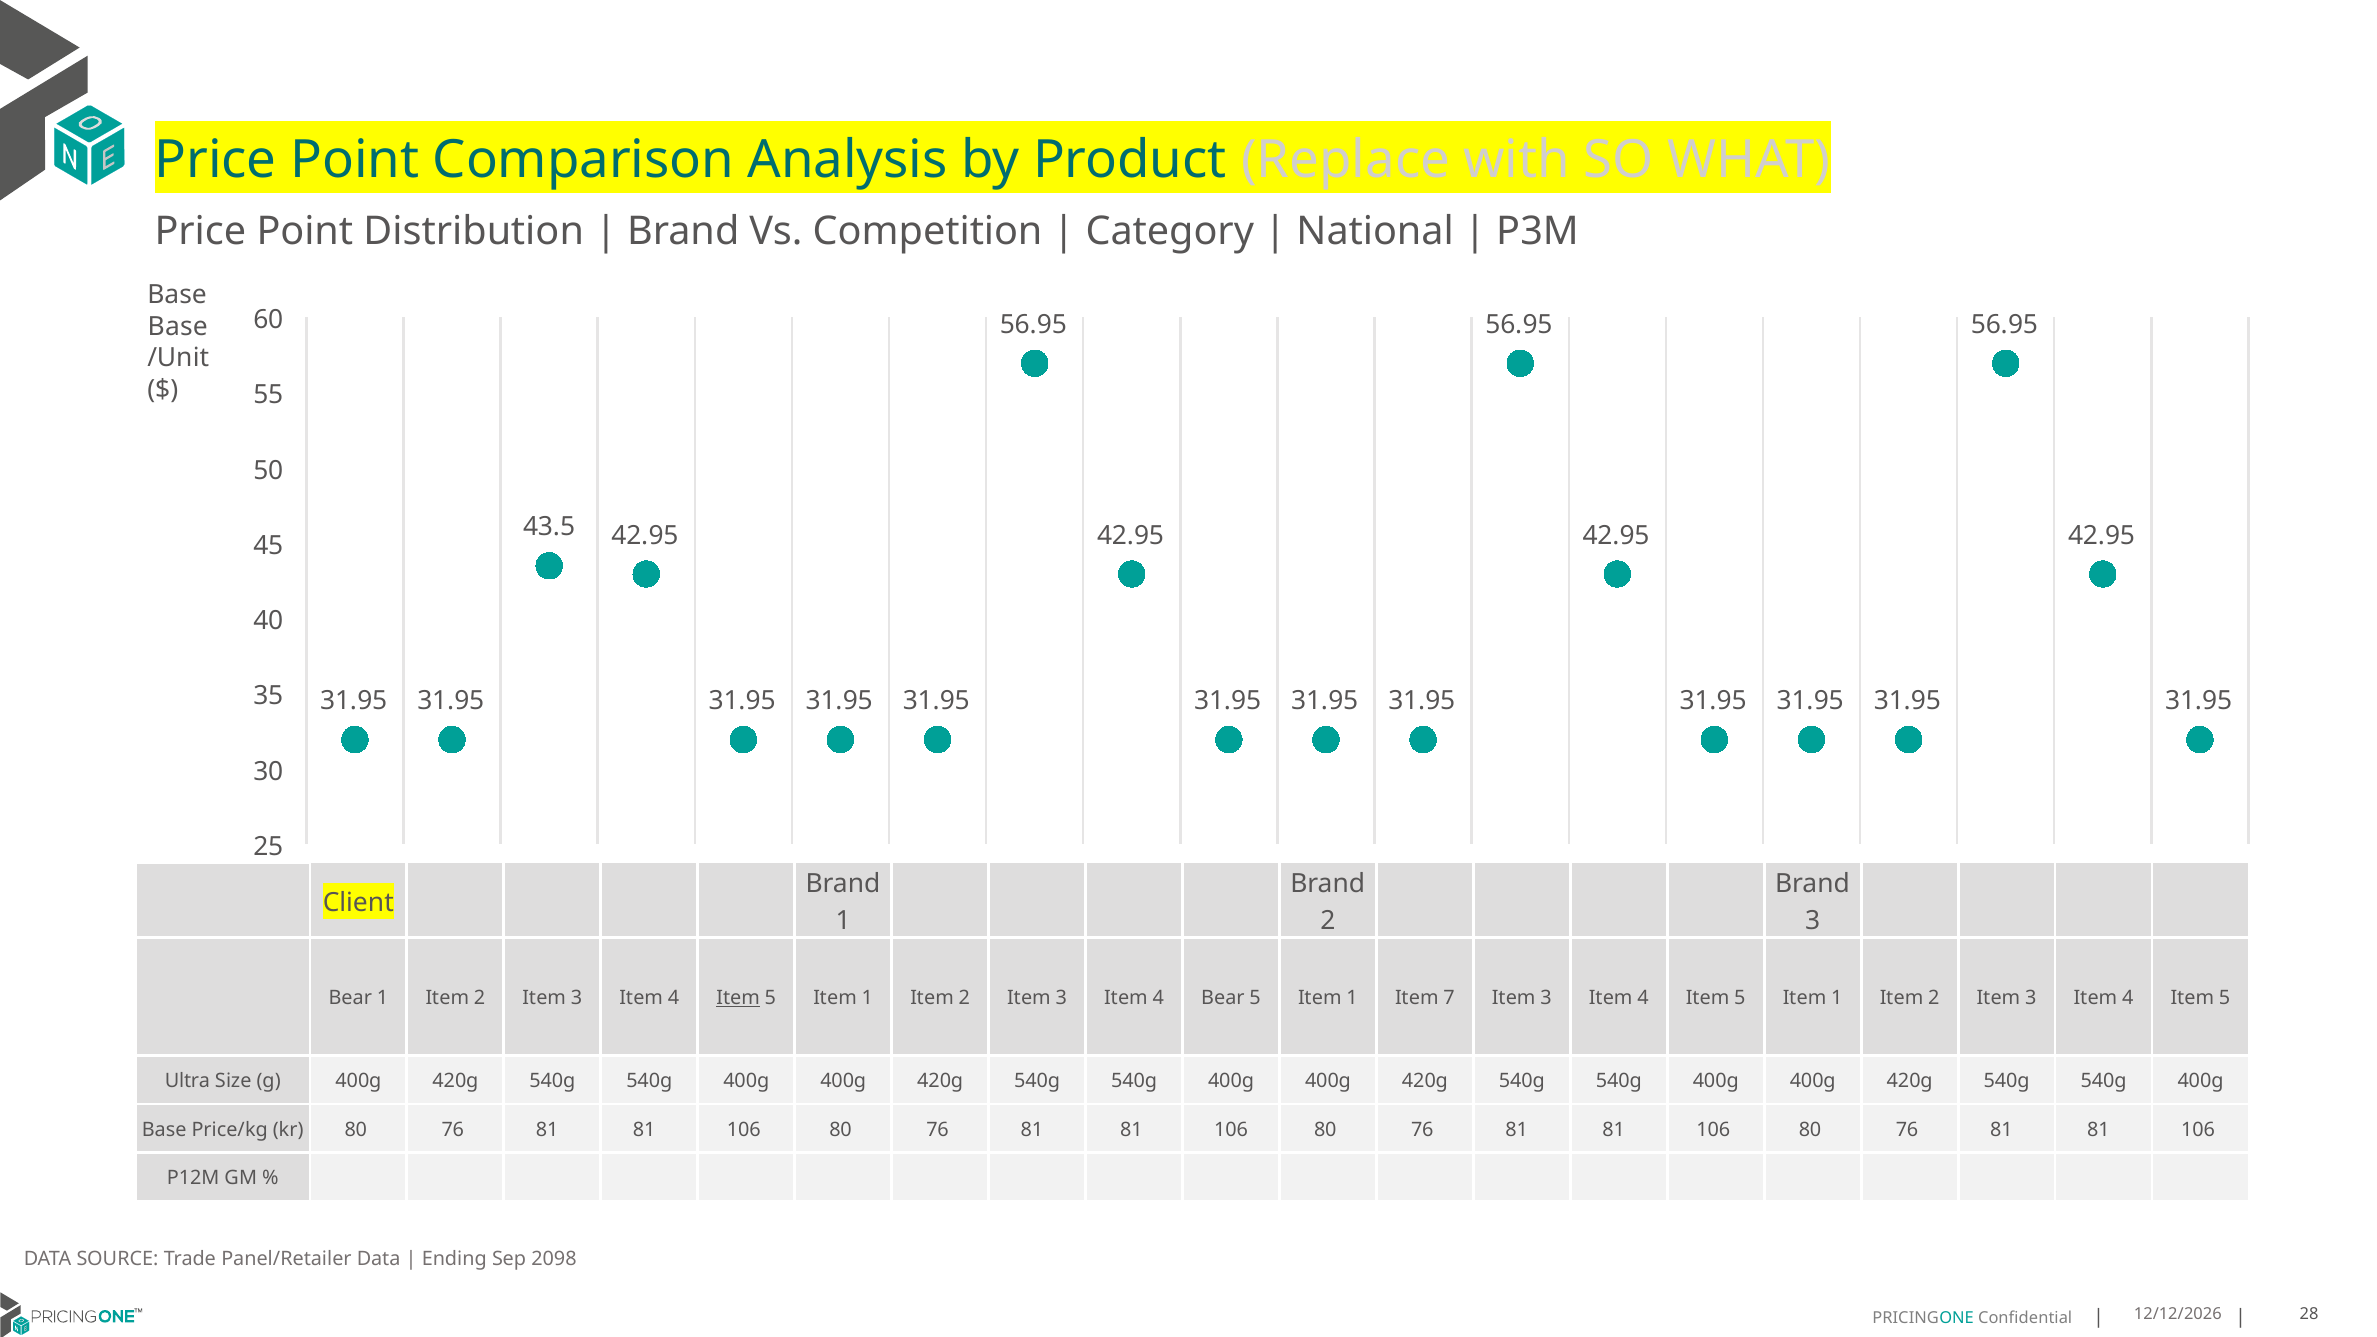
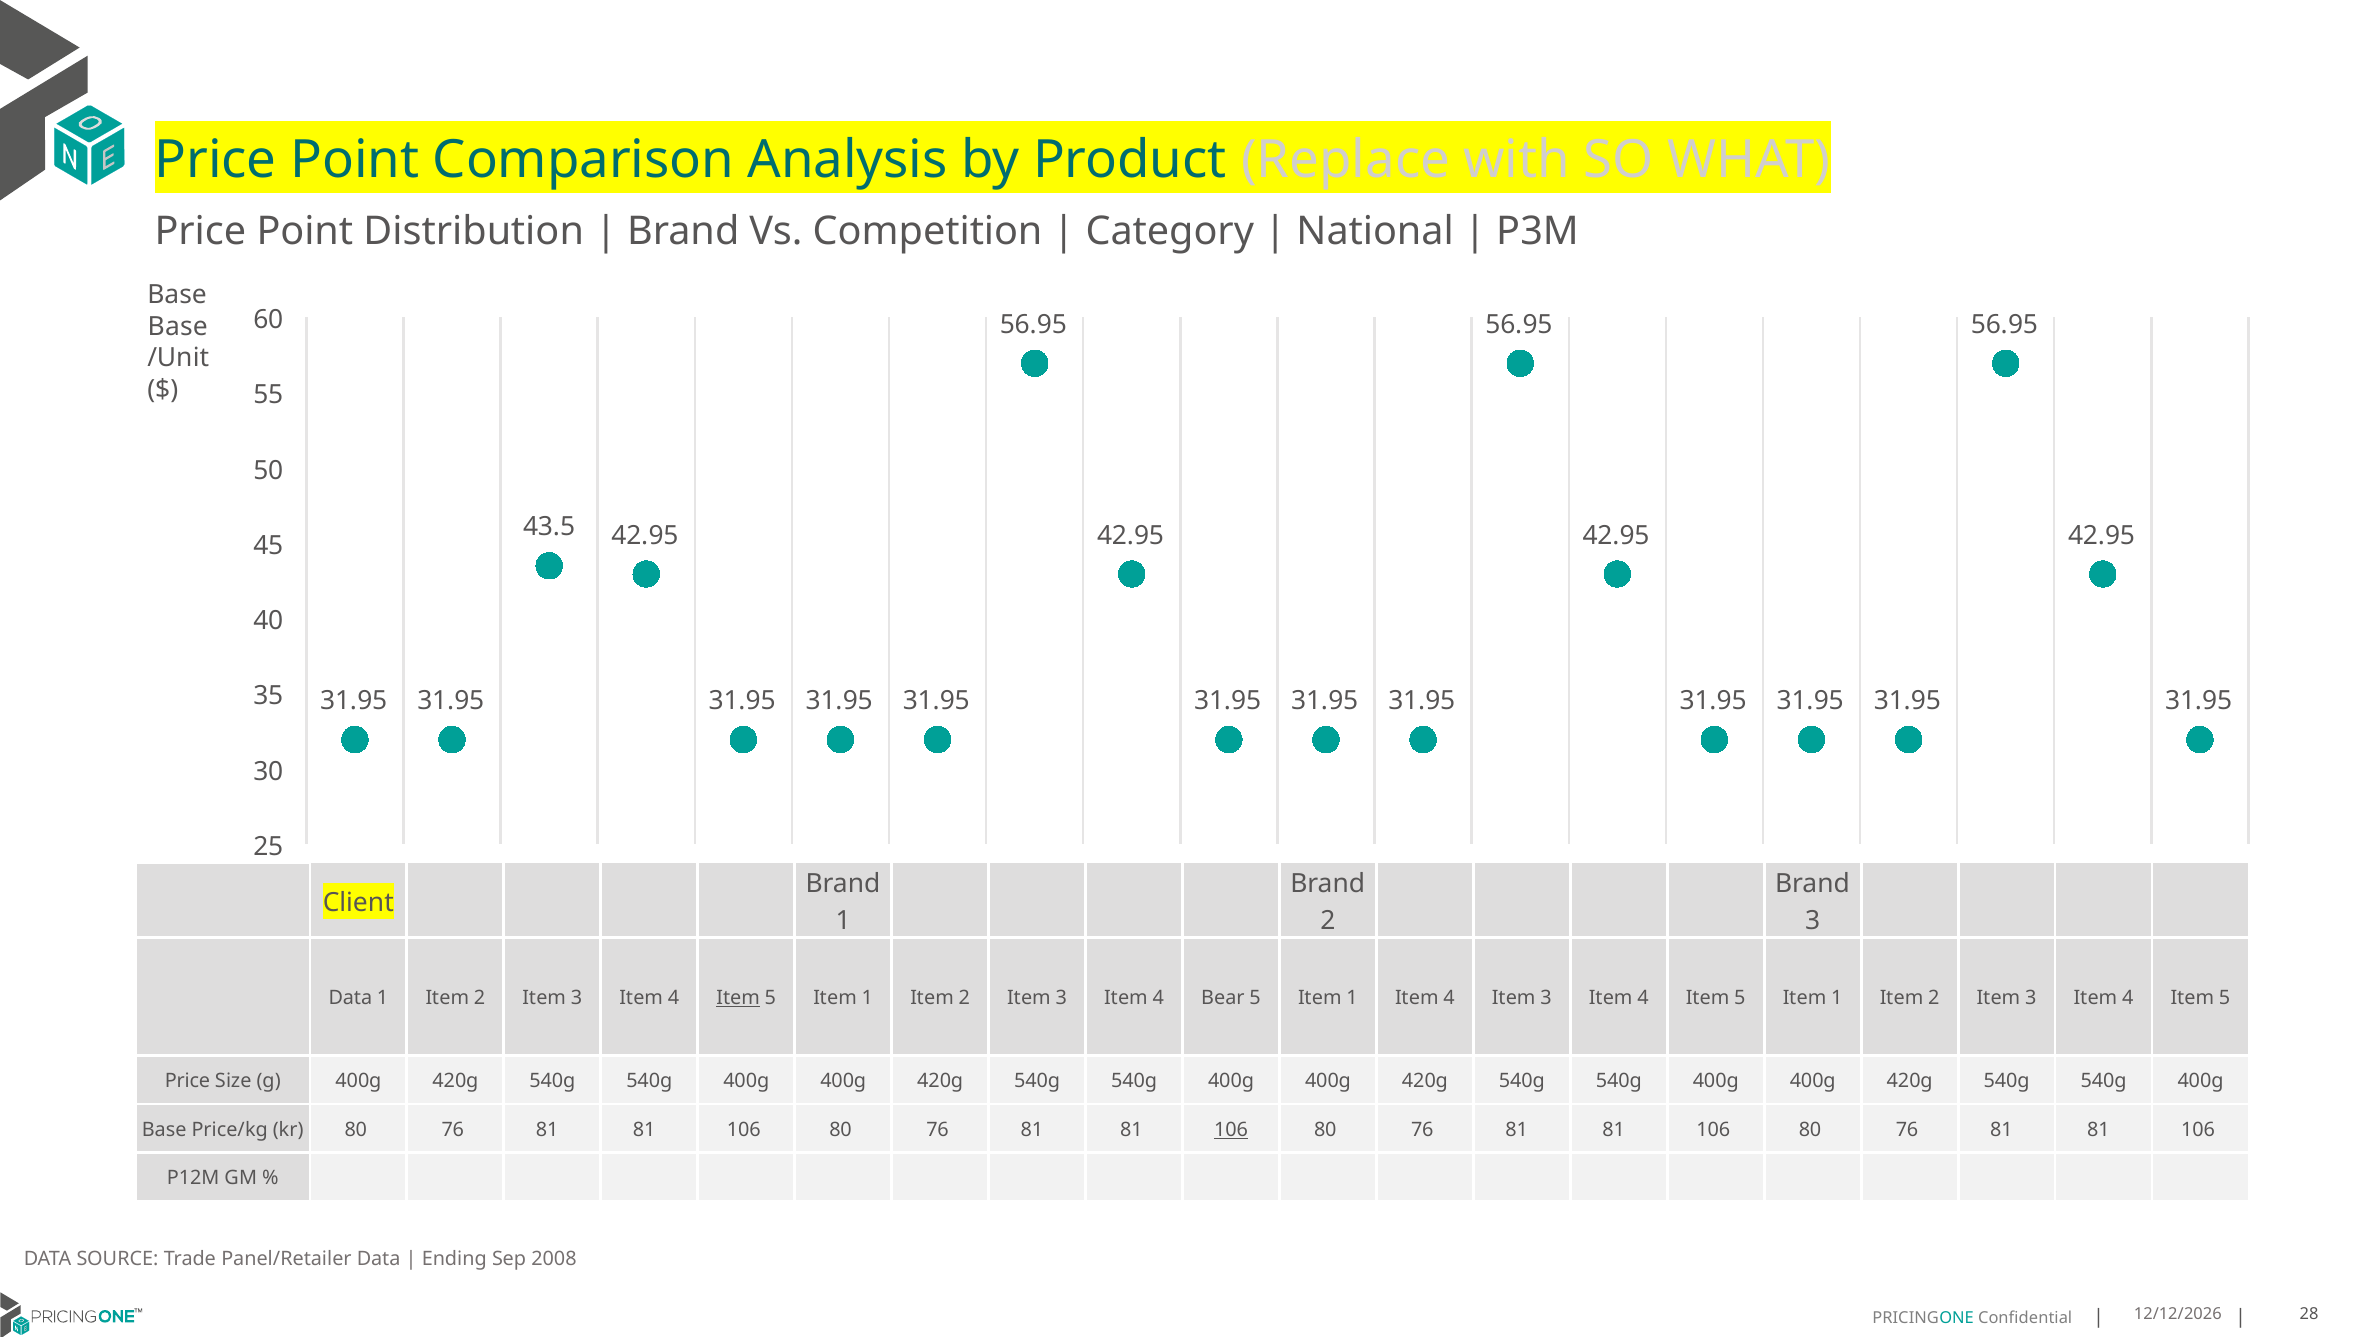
Bear at (350, 998): Bear -> Data
1 Item 7: 7 -> 4
Ultra at (187, 1081): Ultra -> Price
106 at (1231, 1130) underline: none -> present
2098: 2098 -> 2008
